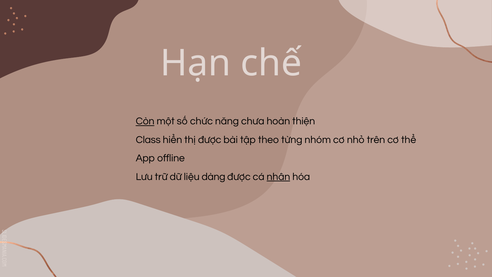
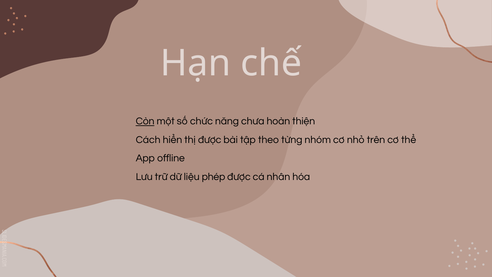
Class: Class -> Cách
dàng: dàng -> phép
nhân underline: present -> none
